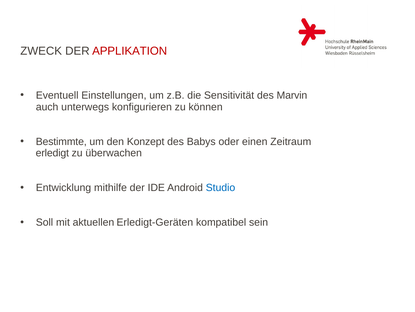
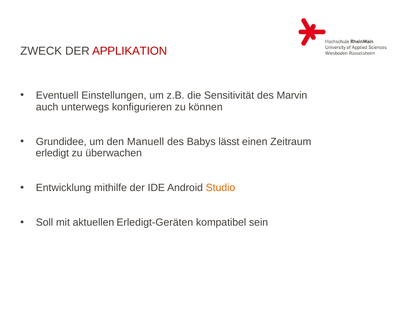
Bestimmte: Bestimmte -> Grundidee
Konzept: Konzept -> Manuell
oder: oder -> lässt
Studio colour: blue -> orange
